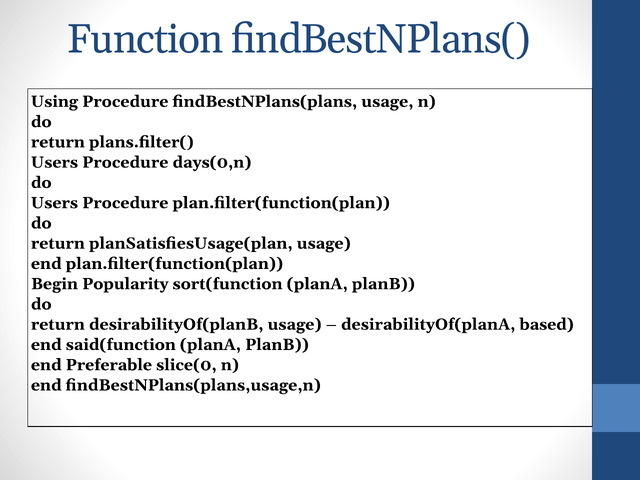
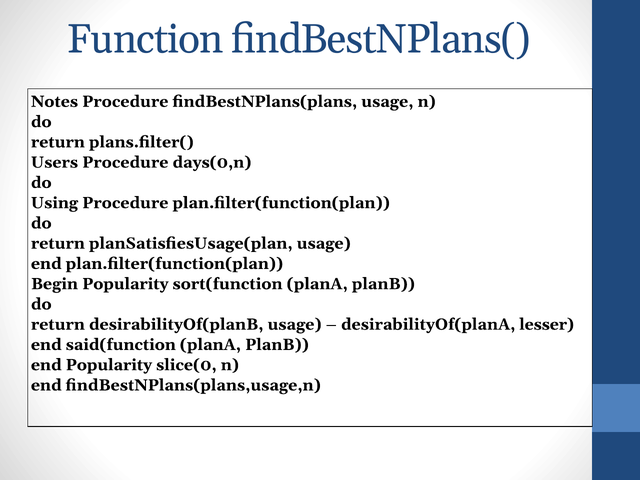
Using: Using -> Notes
Users at (54, 203): Users -> Using
based: based -> lesser
end Preferable: Preferable -> Popularity
